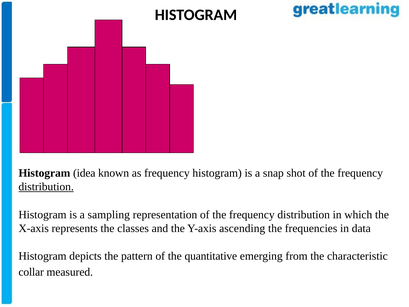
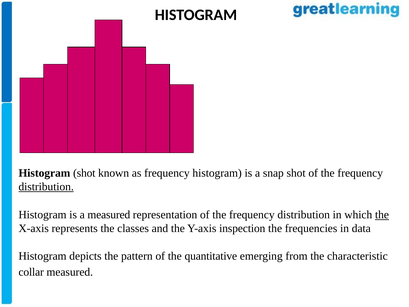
Histogram idea: idea -> shot
a sampling: sampling -> measured
the at (382, 215) underline: none -> present
ascending: ascending -> inspection
